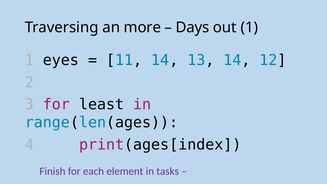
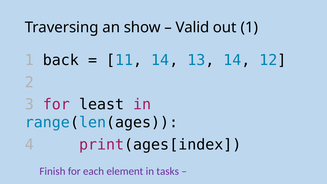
more: more -> show
Days: Days -> Valid
eyes: eyes -> back
